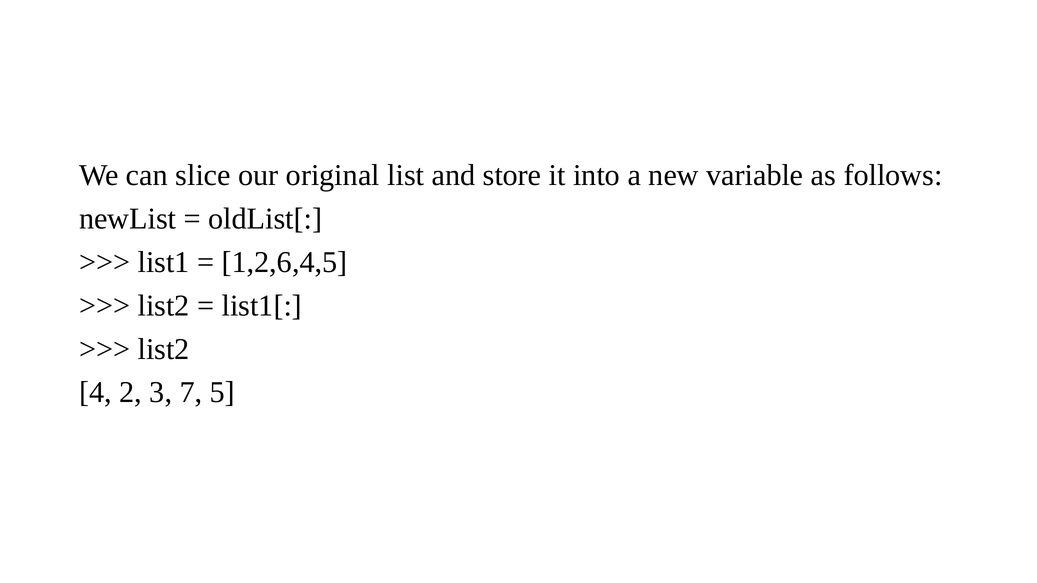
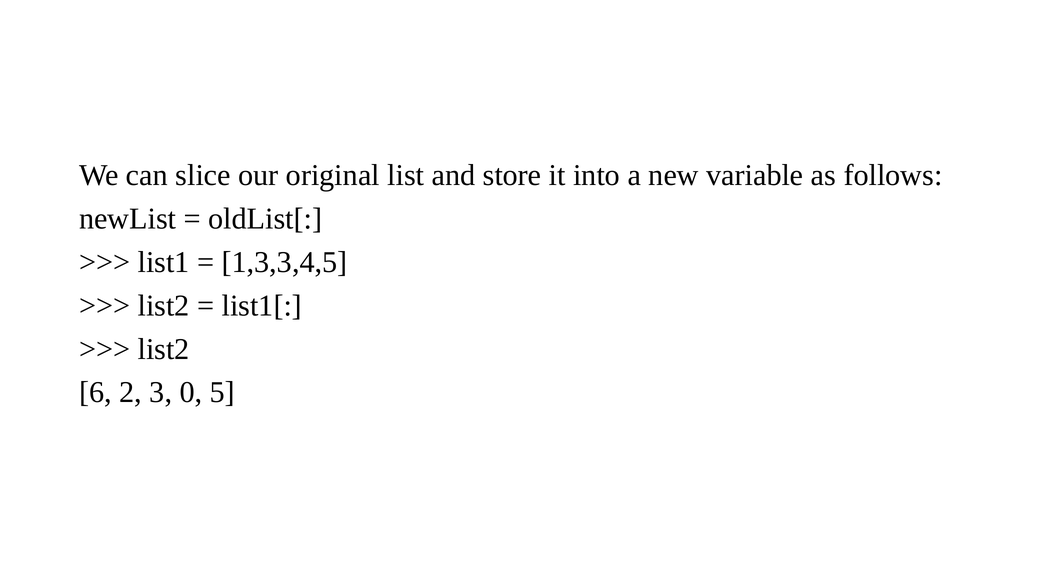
1,2,6,4,5: 1,2,6,4,5 -> 1,3,3,4,5
4: 4 -> 6
7: 7 -> 0
